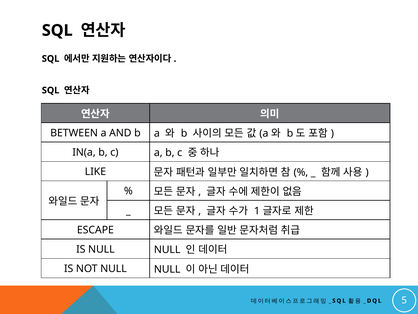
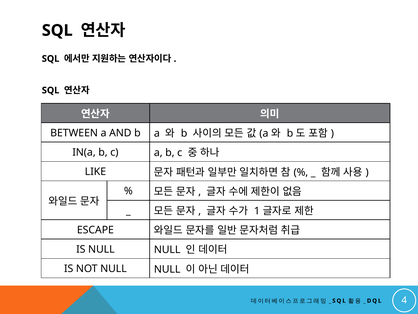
5: 5 -> 4
